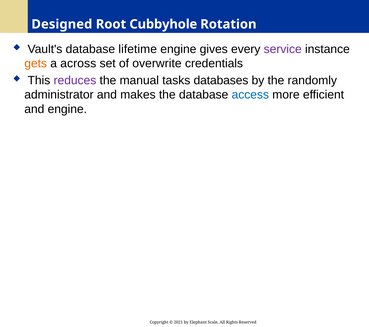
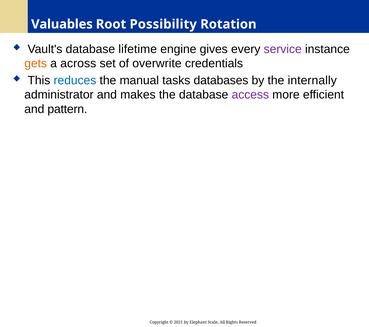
Designed: Designed -> Valuables
Cubbyhole: Cubbyhole -> Possibility
reduces colour: purple -> blue
randomly: randomly -> internally
access colour: blue -> purple
and engine: engine -> pattern
